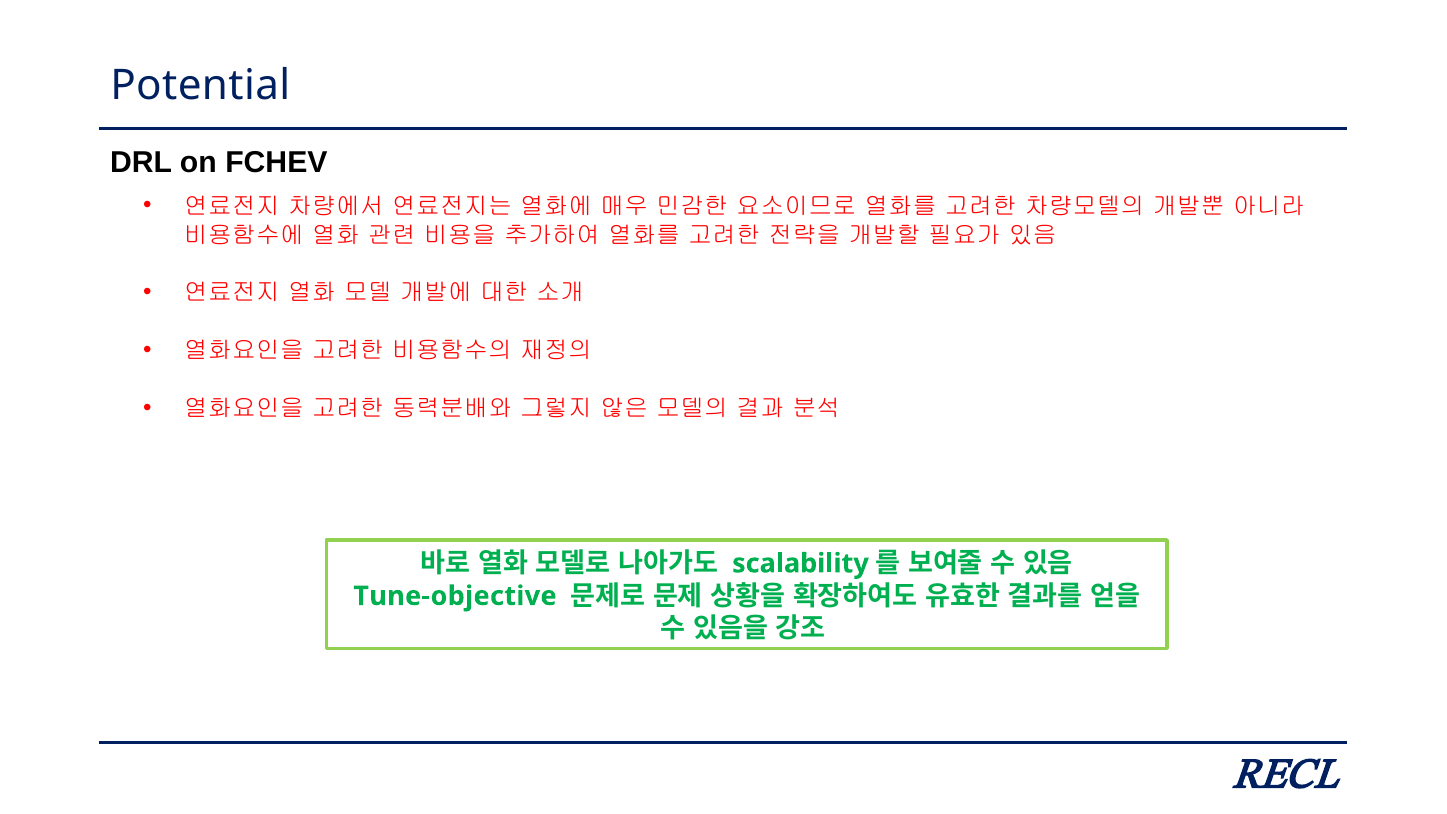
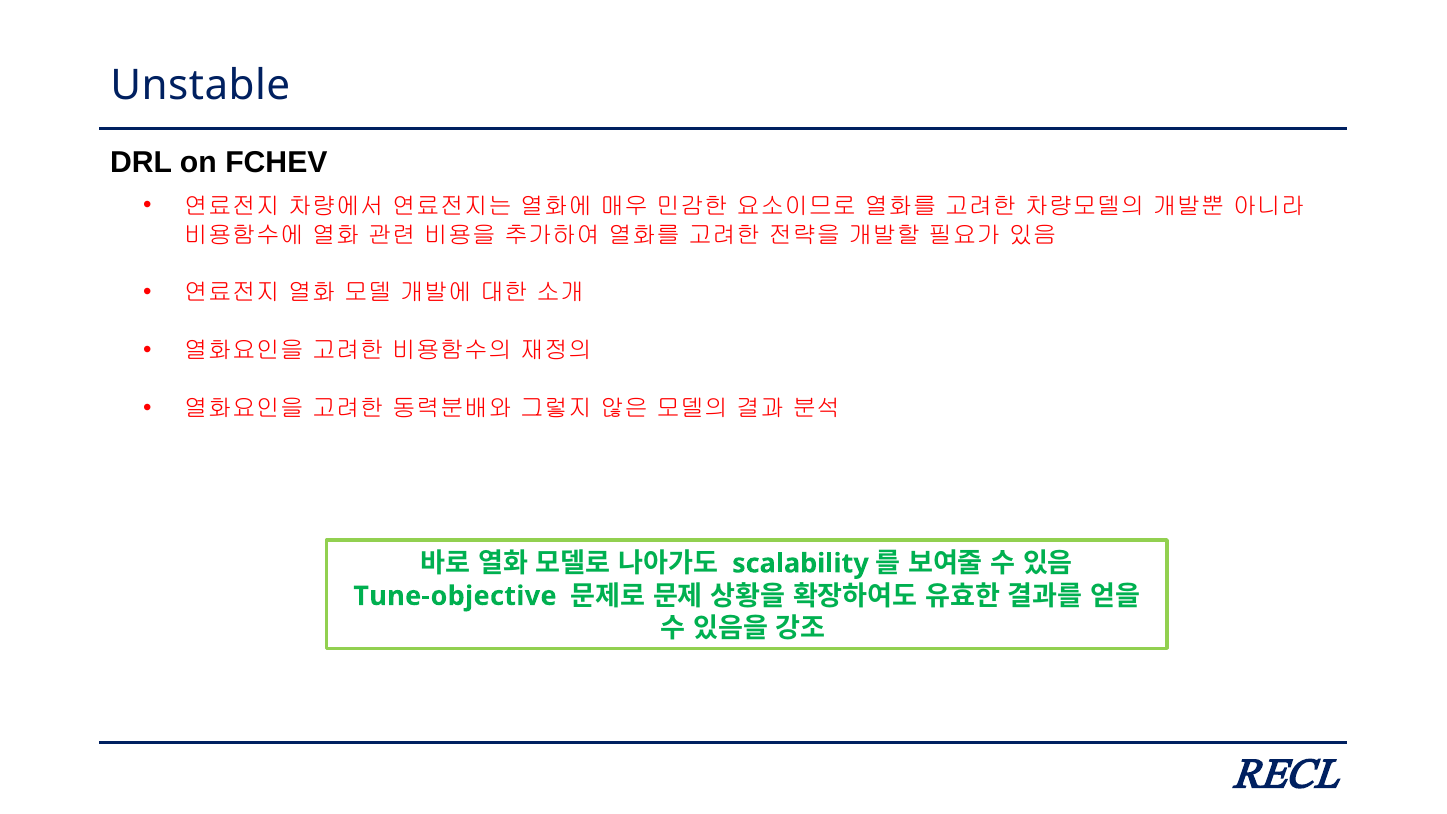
Potential: Potential -> Unstable
